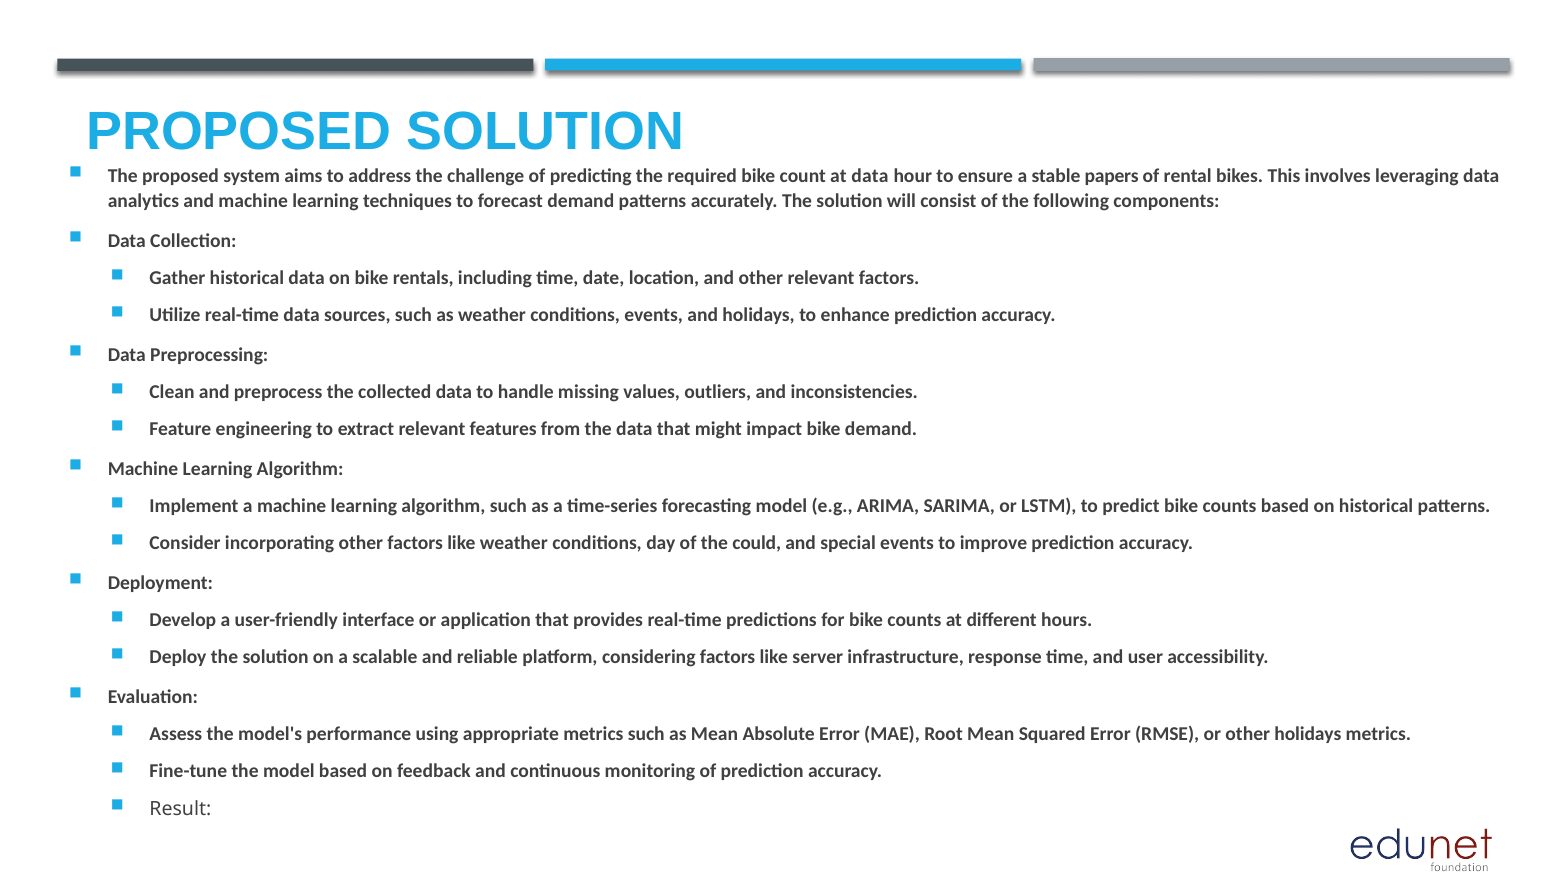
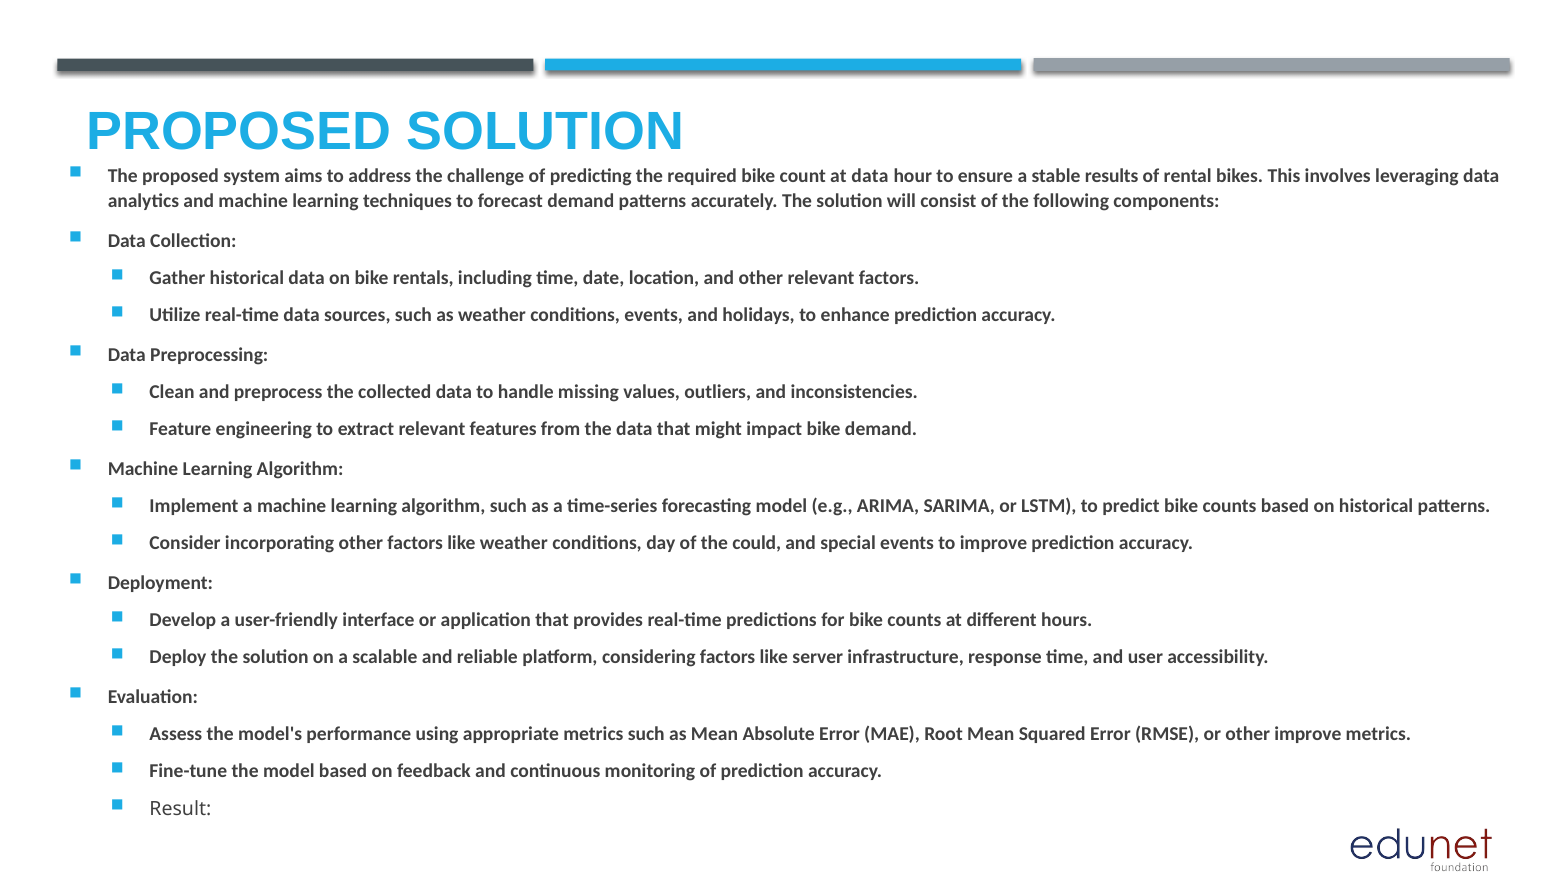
papers: papers -> results
other holidays: holidays -> improve
